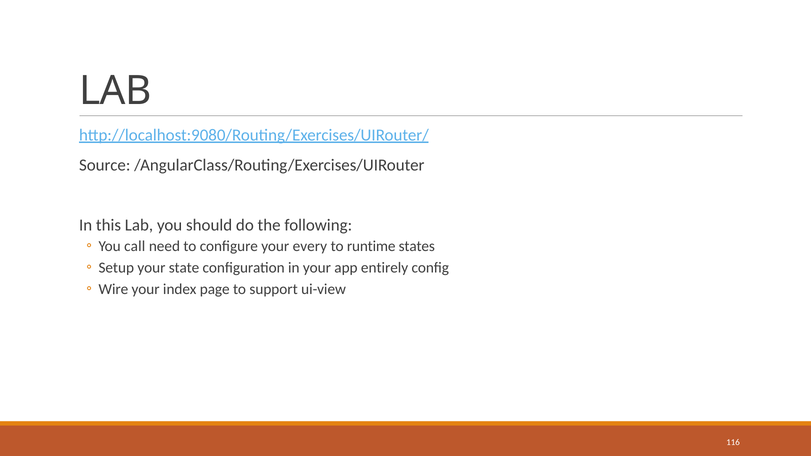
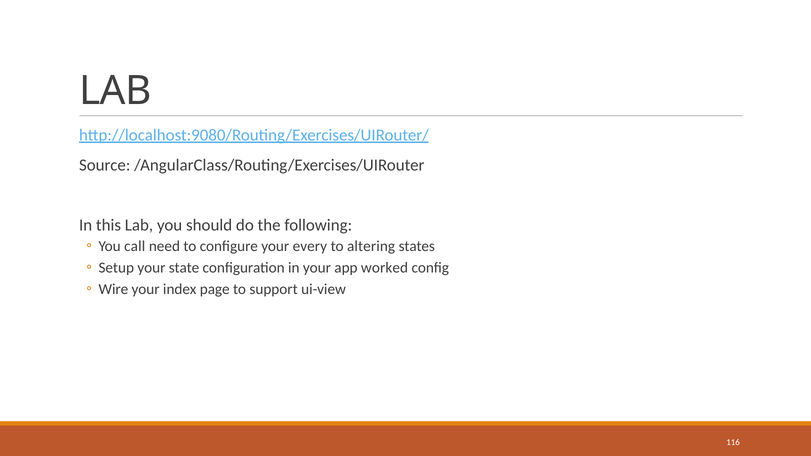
runtime: runtime -> altering
entirely: entirely -> worked
